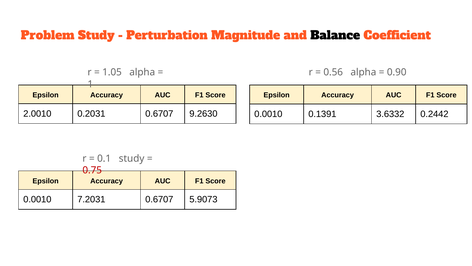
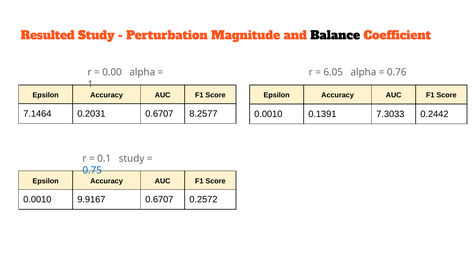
Problem: Problem -> Resulted
1.05: 1.05 -> 0.00
0.56: 0.56 -> 6.05
0.90: 0.90 -> 0.76
2.0010: 2.0010 -> 7.1464
9.2630: 9.2630 -> 8.2577
3.6332: 3.6332 -> 7.3033
0.75 colour: red -> blue
7.2031: 7.2031 -> 9.9167
5.9073: 5.9073 -> 0.2572
